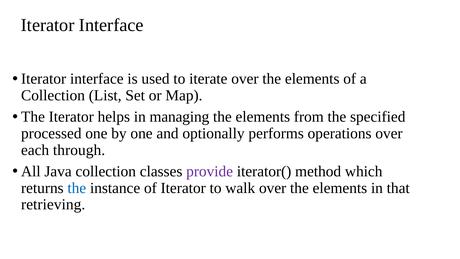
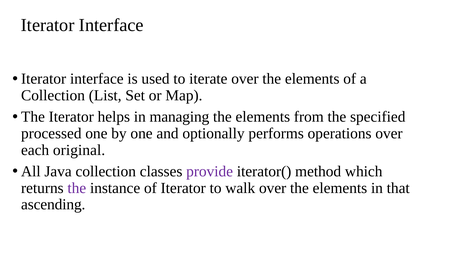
through: through -> original
the at (77, 188) colour: blue -> purple
retrieving: retrieving -> ascending
